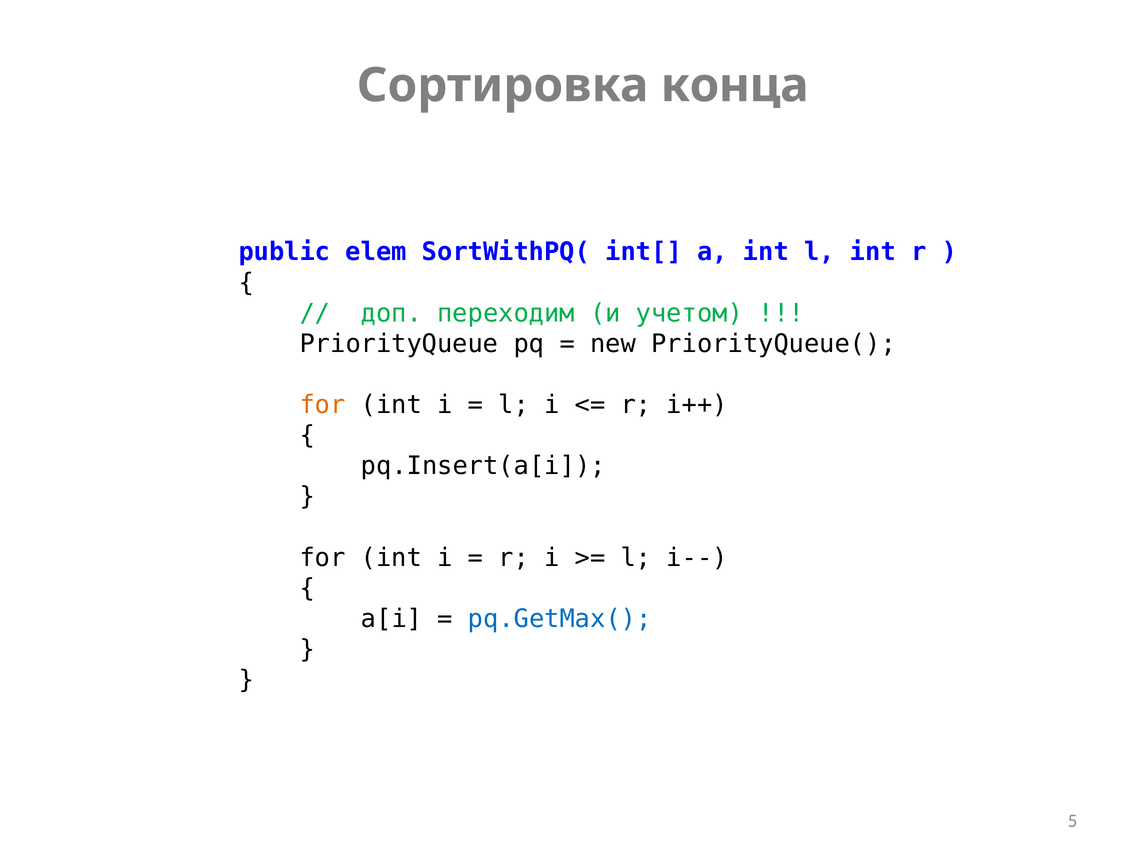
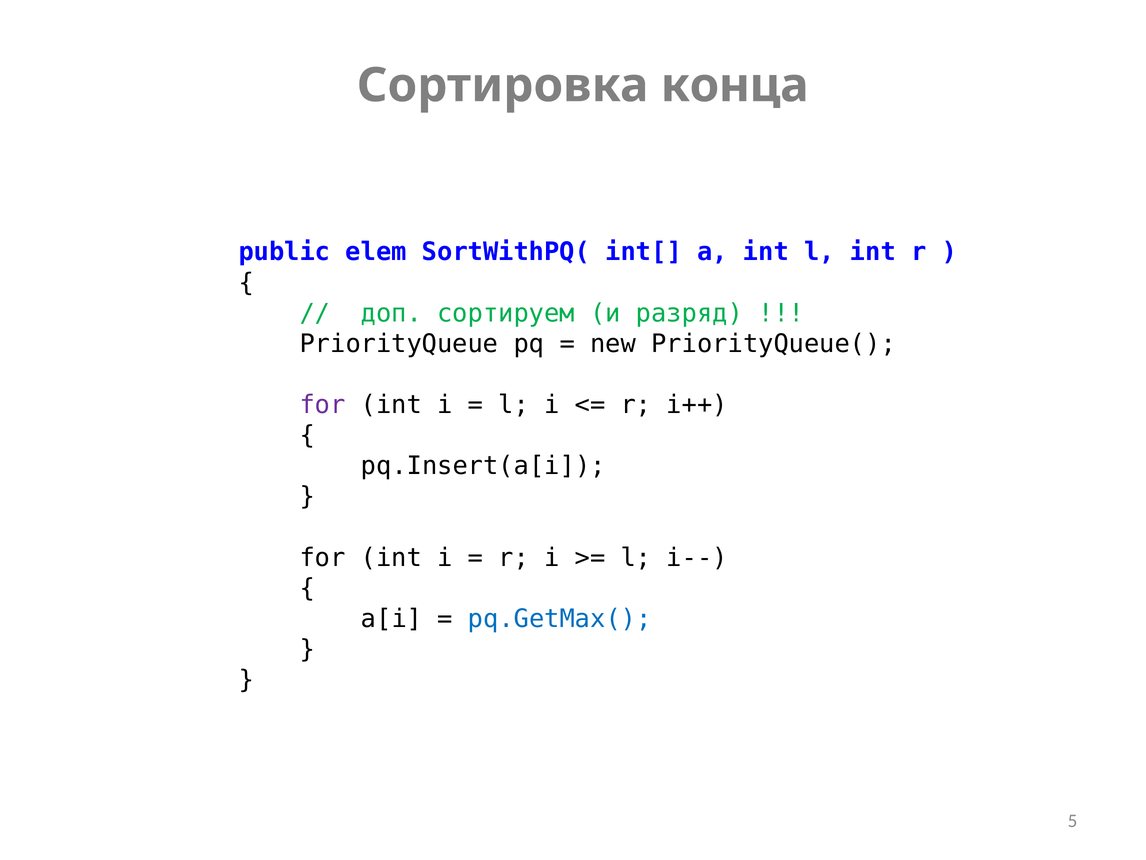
переходим: переходим -> сортируем
учетом: учетом -> разряд
for at (323, 405) colour: orange -> purple
